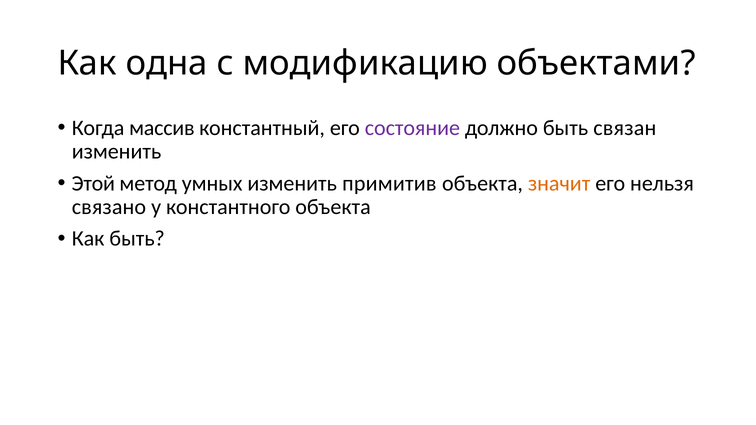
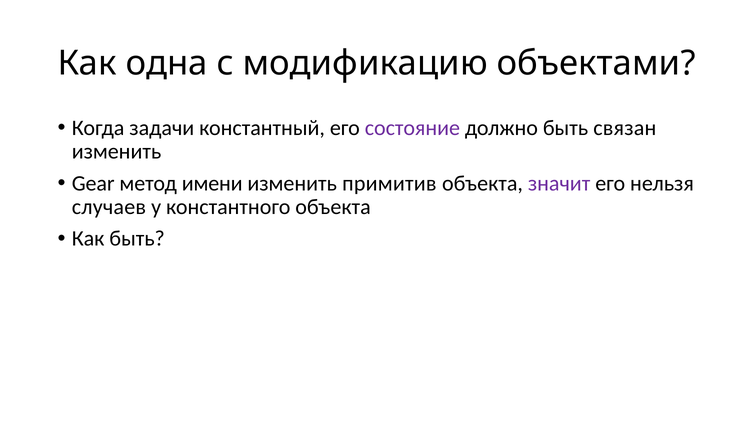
массив: массив -> задачи
Этой: Этой -> Gear
умных: умных -> имени
значит colour: orange -> purple
связано: связано -> случаев
